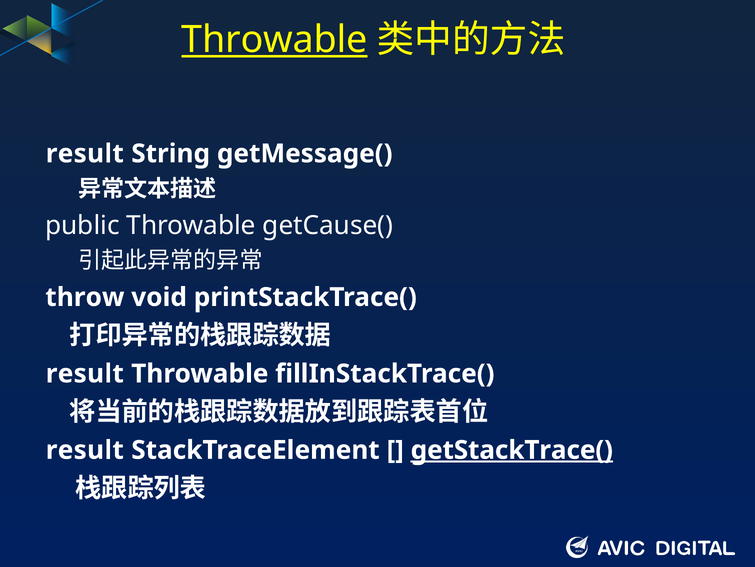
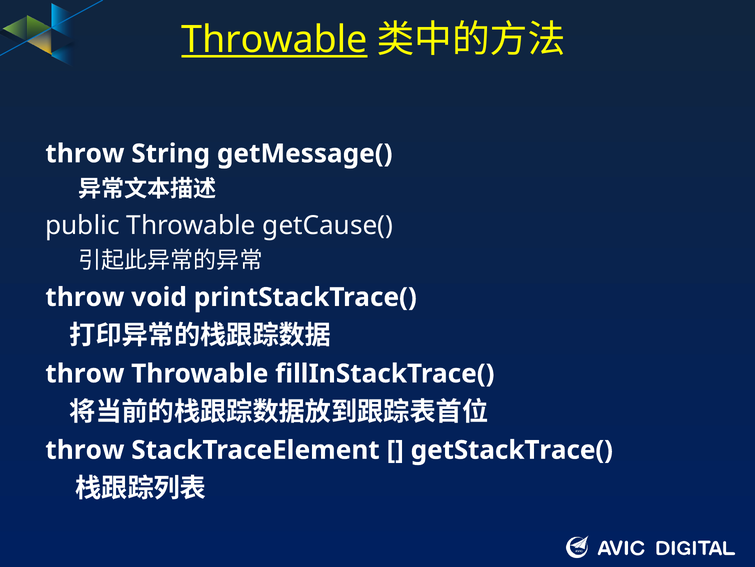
result at (85, 153): result -> throw
result at (85, 373): result -> throw
result at (85, 450): result -> throw
getStackTrace( underline: present -> none
